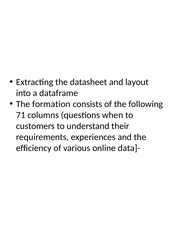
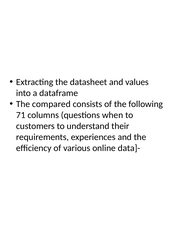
layout: layout -> values
formation: formation -> compared
